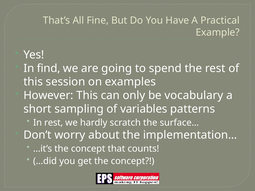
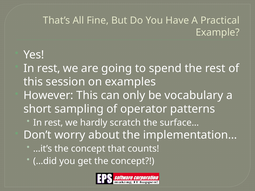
find at (49, 68): find -> rest
variables: variables -> operator
